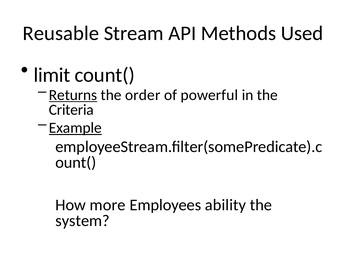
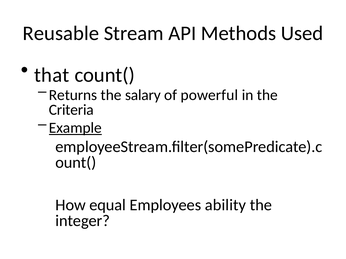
limit: limit -> that
Returns underline: present -> none
order: order -> salary
more: more -> equal
system: system -> integer
